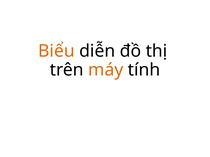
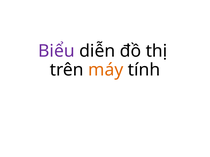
Biểu colour: orange -> purple
